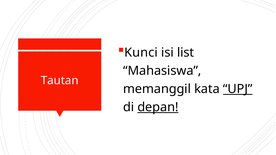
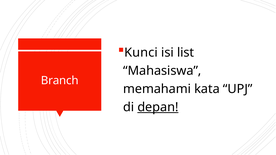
Tautan: Tautan -> Branch
memanggil: memanggil -> memahami
UPJ underline: present -> none
